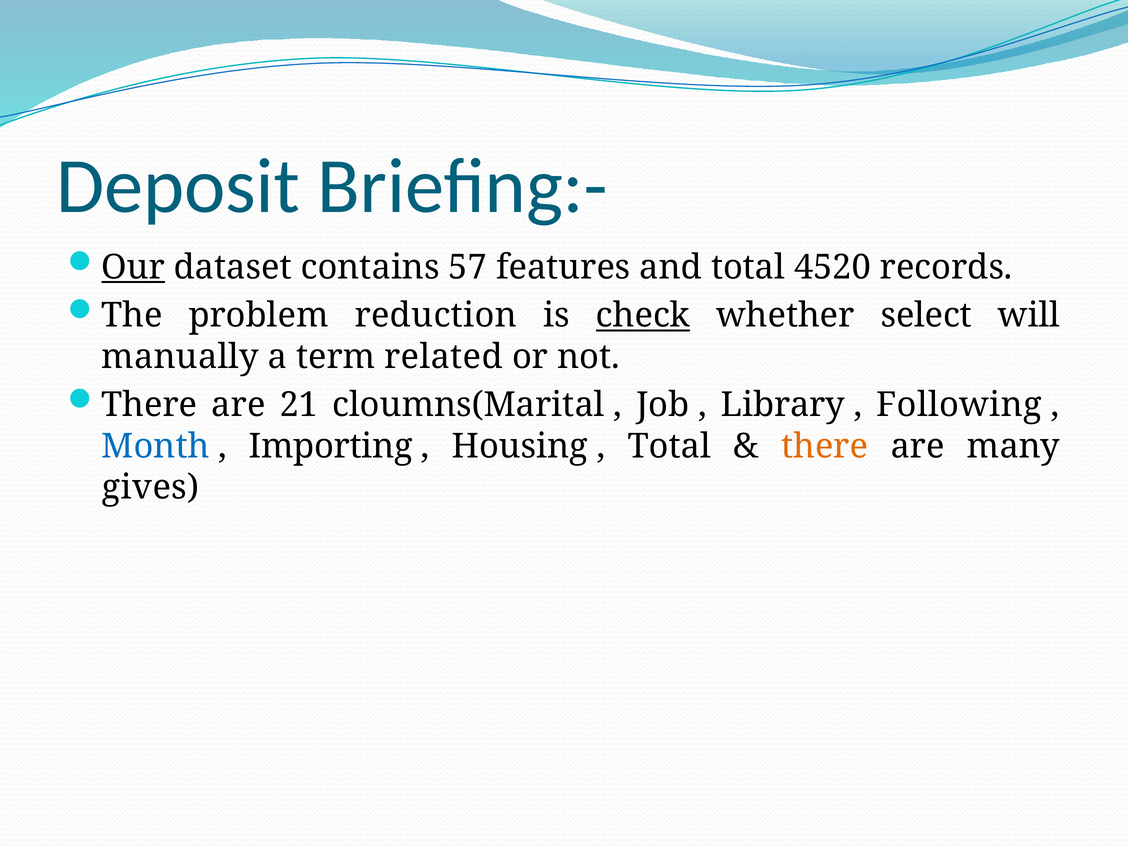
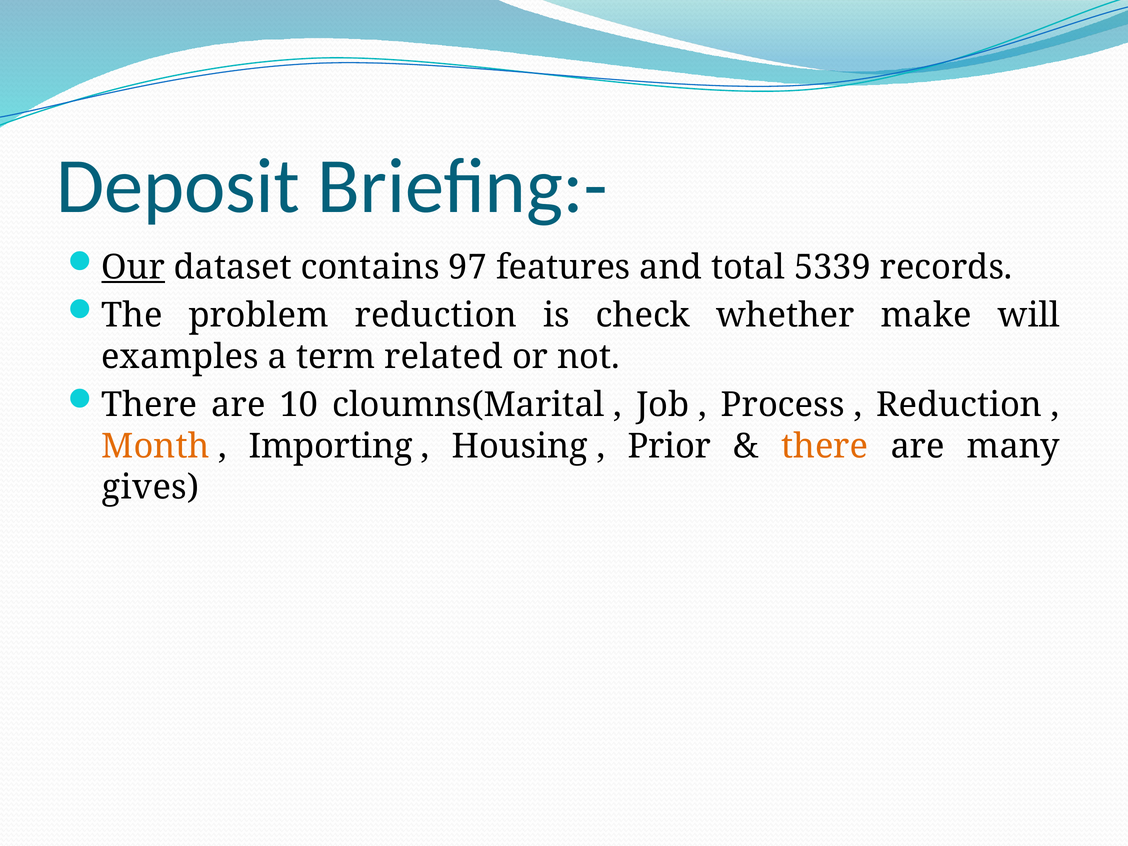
57: 57 -> 97
4520: 4520 -> 5339
check underline: present -> none
select: select -> make
manually: manually -> examples
21: 21 -> 10
Library: Library -> Process
Following at (959, 405): Following -> Reduction
Month colour: blue -> orange
Total at (669, 446): Total -> Prior
